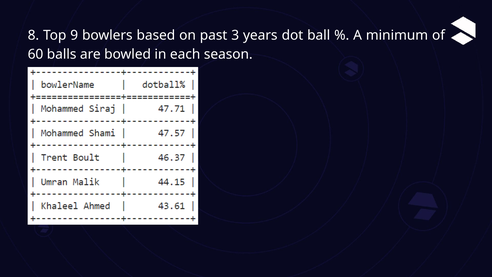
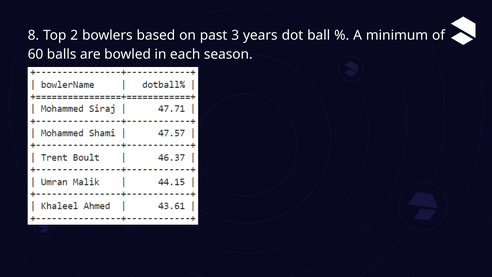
9: 9 -> 2
